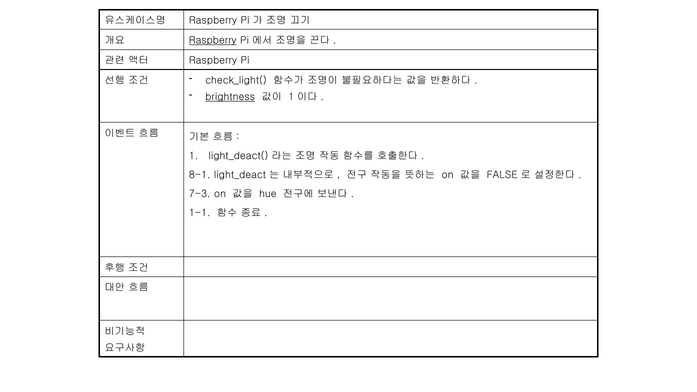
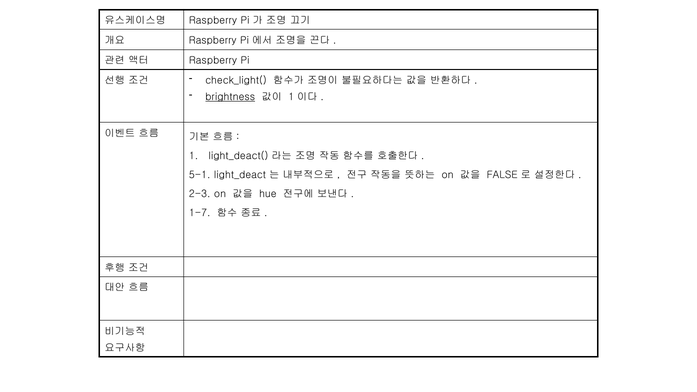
Raspberry at (213, 41) underline: present -> none
8-1: 8-1 -> 5-1
7-3: 7-3 -> 2-3
1-1: 1-1 -> 1-7
